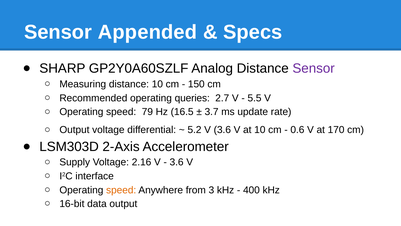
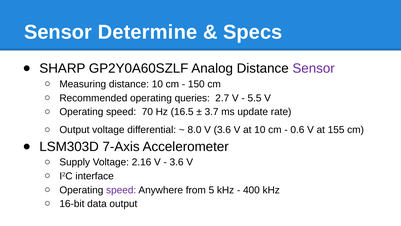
Appended: Appended -> Determine
79: 79 -> 70
5.2: 5.2 -> 8.0
170: 170 -> 155
2-Axis: 2-Axis -> 7-Axis
speed at (121, 190) colour: orange -> purple
3: 3 -> 5
